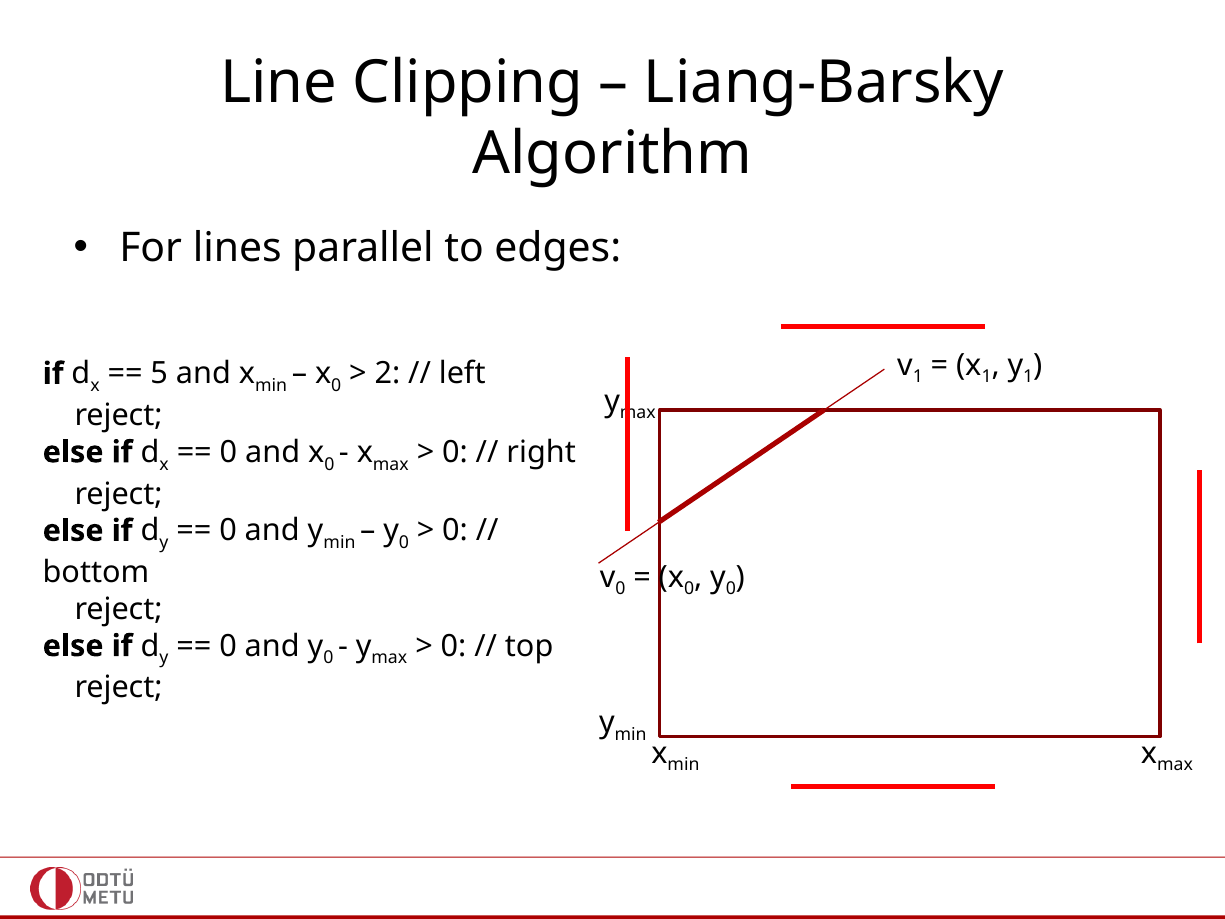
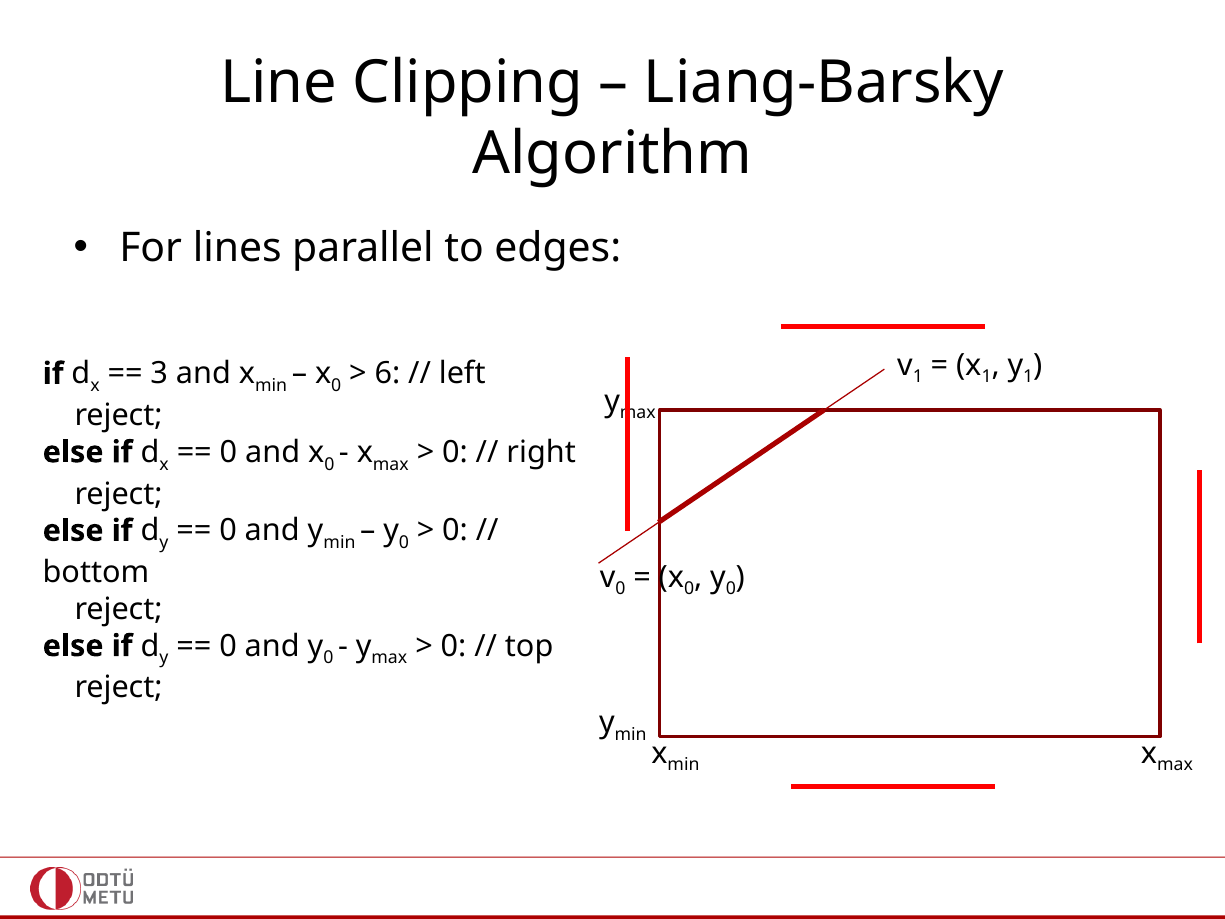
5: 5 -> 3
2: 2 -> 6
